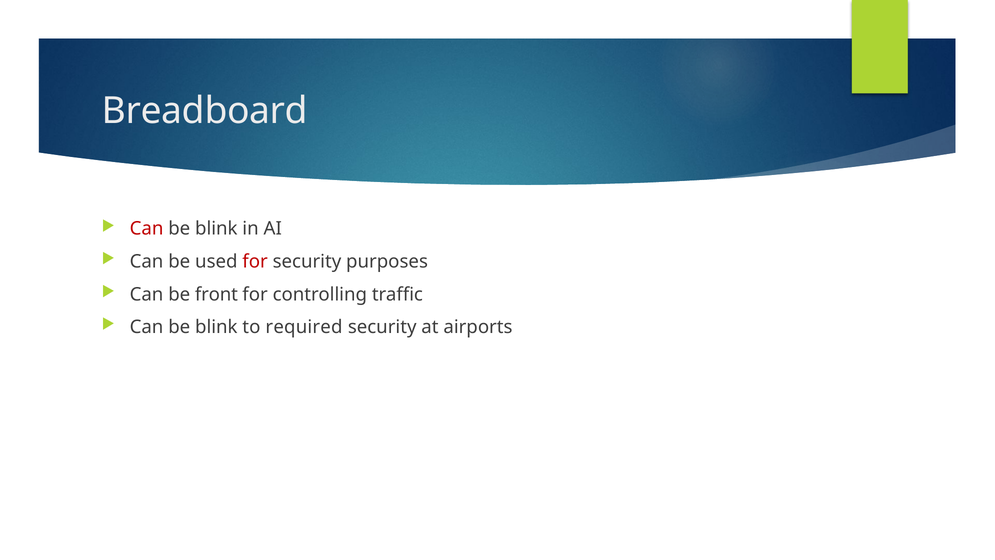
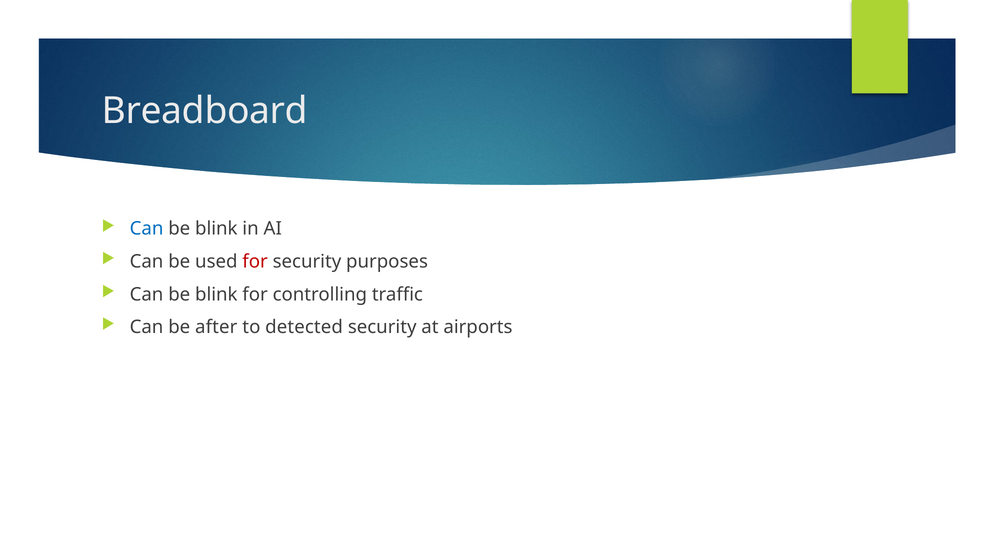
Can at (147, 229) colour: red -> blue
front at (216, 294): front -> blink
blink at (216, 327): blink -> after
required: required -> detected
